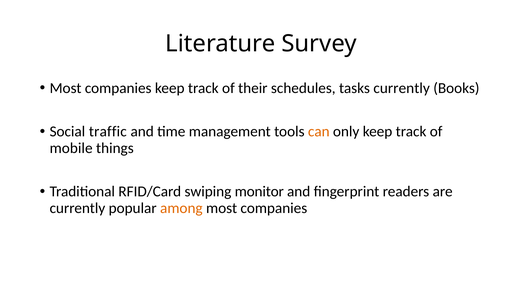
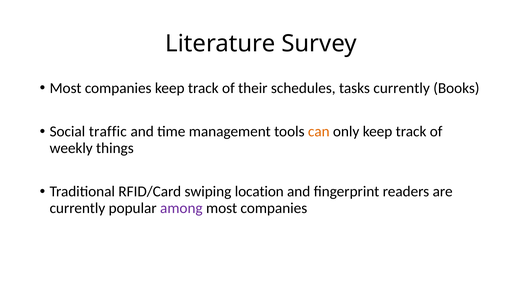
mobile: mobile -> weekly
monitor: monitor -> location
among colour: orange -> purple
